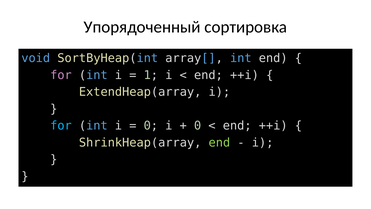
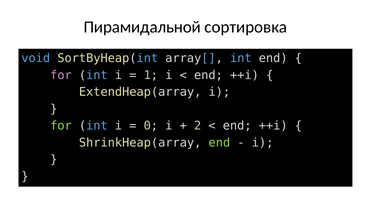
Упорядоченный: Упорядоченный -> Пирамидальной
for at (61, 126) colour: light blue -> light green
0 at (198, 126): 0 -> 2
